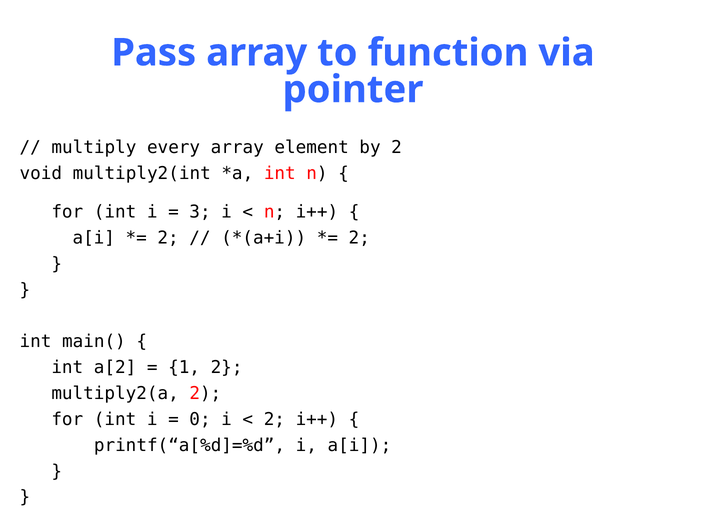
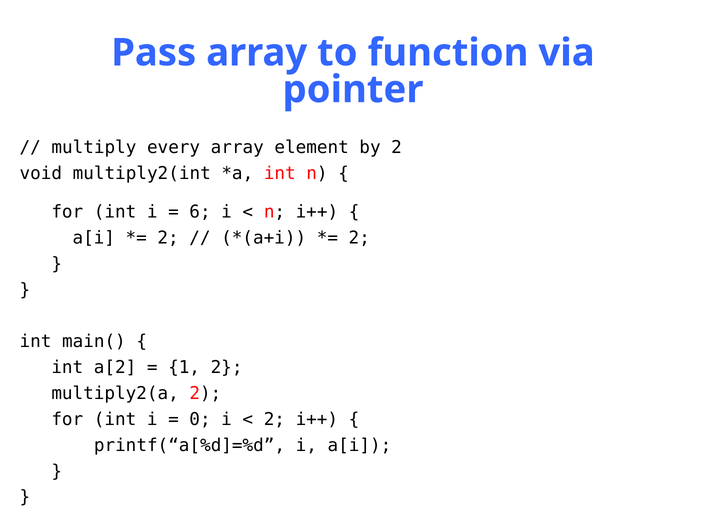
3: 3 -> 6
